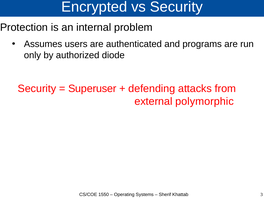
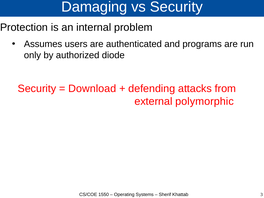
Encrypted: Encrypted -> Damaging
Superuser: Superuser -> Download
